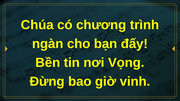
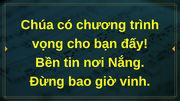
ngàn: ngàn -> vọng
Vọng: Vọng -> Nắng
